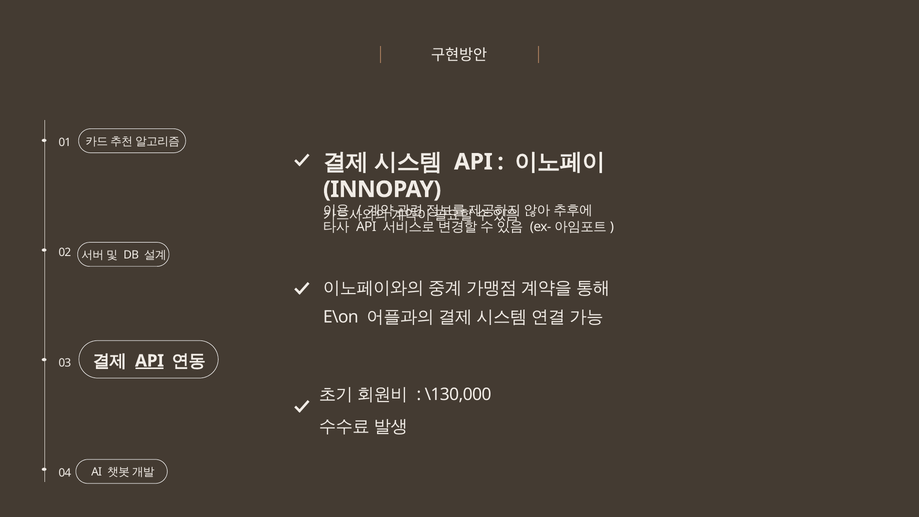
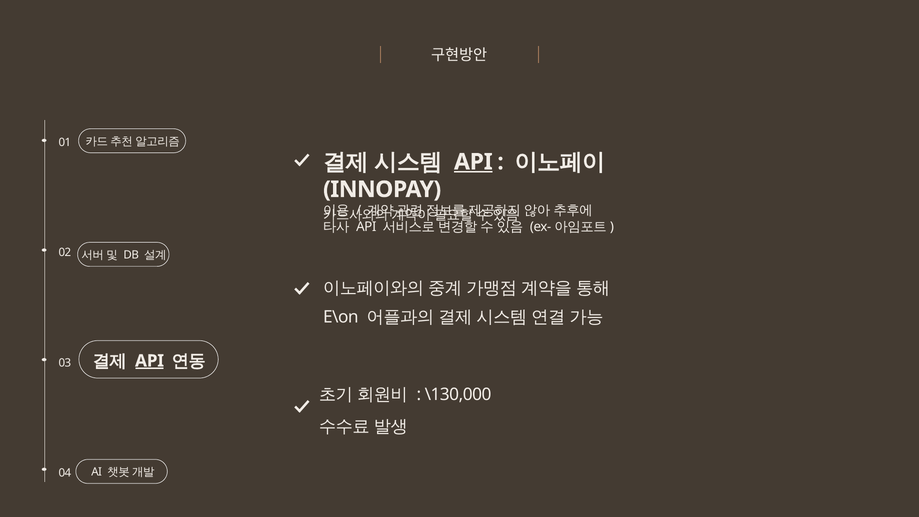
API at (473, 162) underline: none -> present
